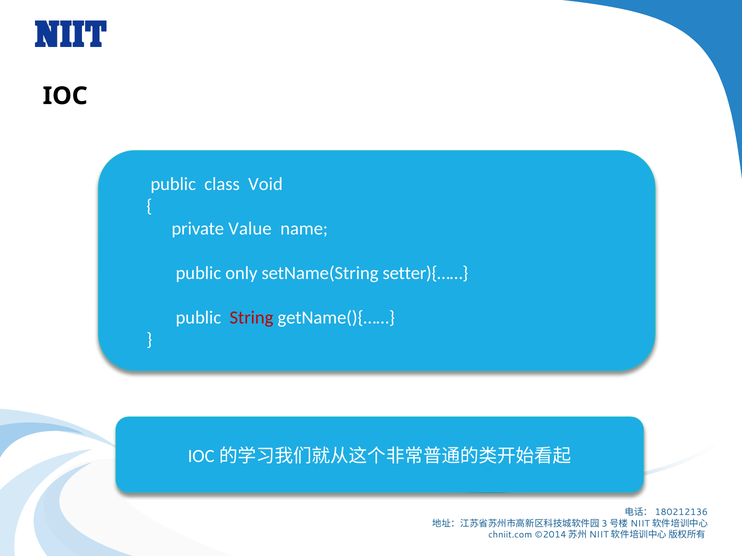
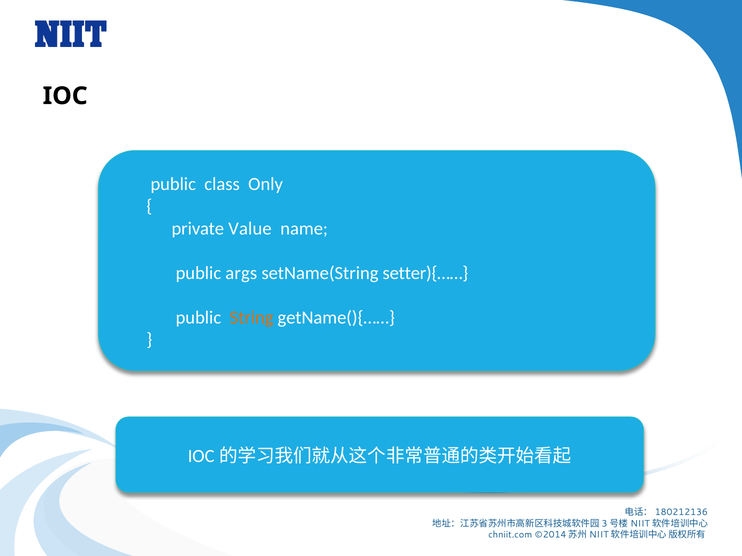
Void: Void -> Only
only: only -> args
String colour: red -> orange
